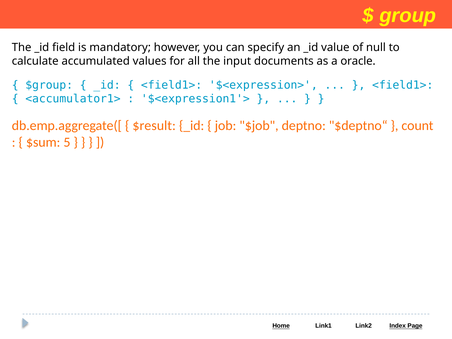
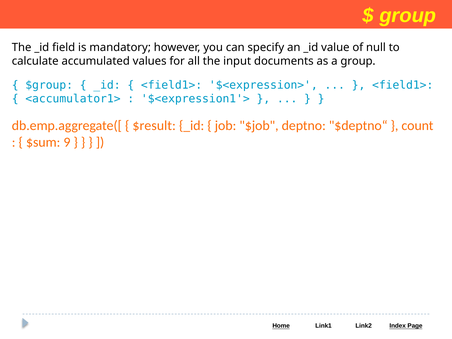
a oracle: oracle -> group
5: 5 -> 9
